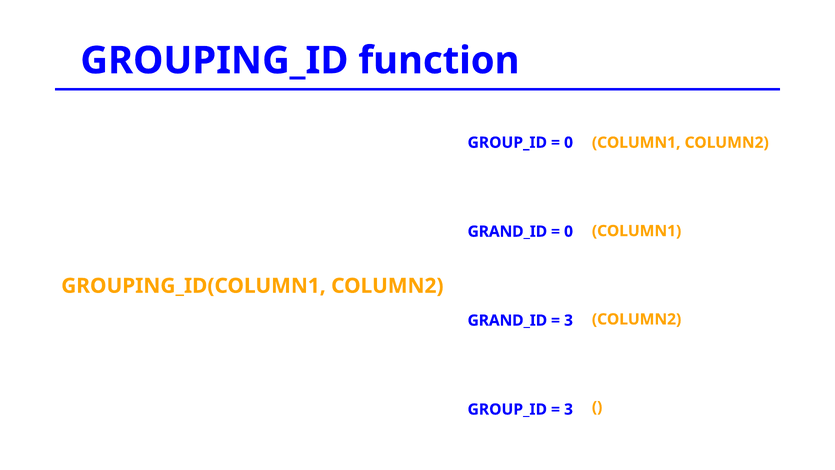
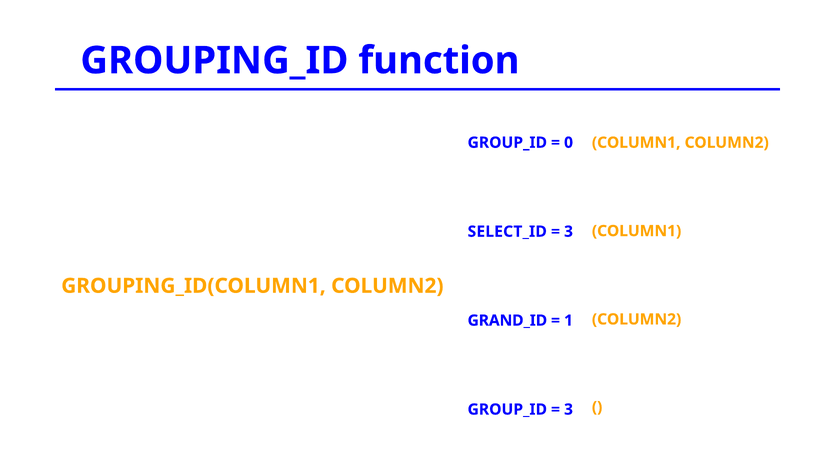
GRAND_ID at (507, 231): GRAND_ID -> SELECT_ID
0 at (569, 231): 0 -> 3
3 at (569, 320): 3 -> 1
